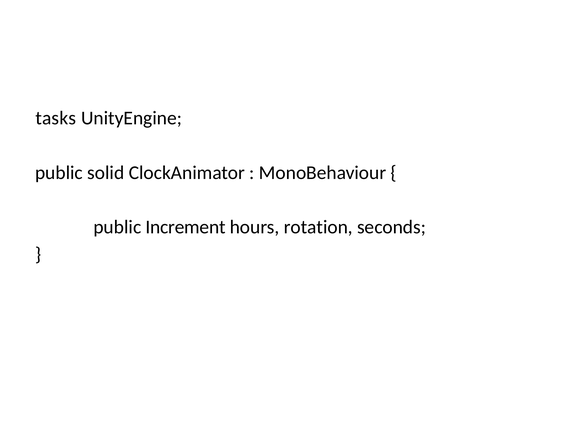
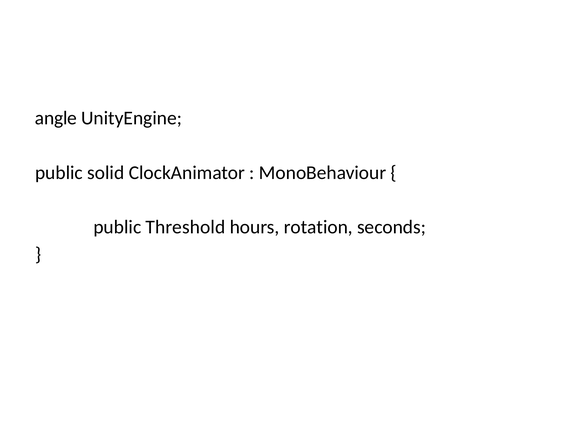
tasks: tasks -> angle
Increment: Increment -> Threshold
